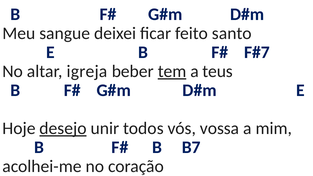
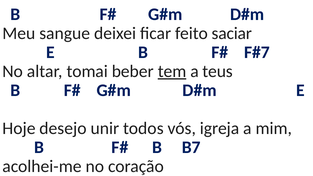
santo: santo -> saciar
igreja: igreja -> tomai
desejo underline: present -> none
vossa: vossa -> igreja
